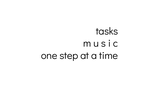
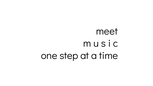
tasks: tasks -> meet
